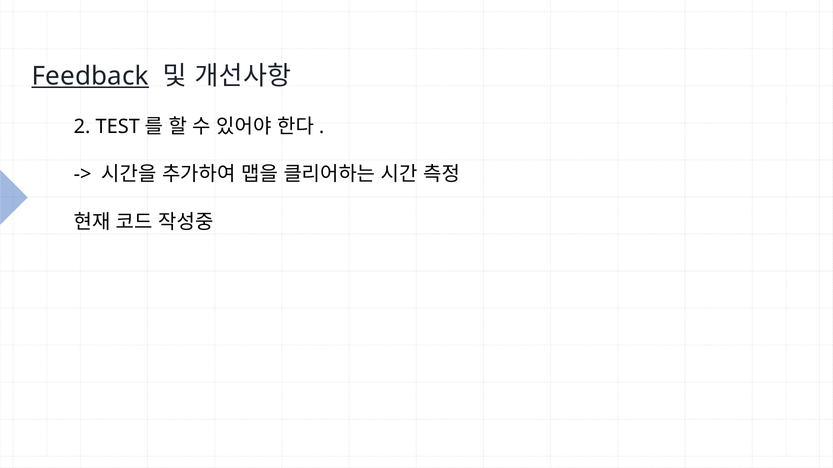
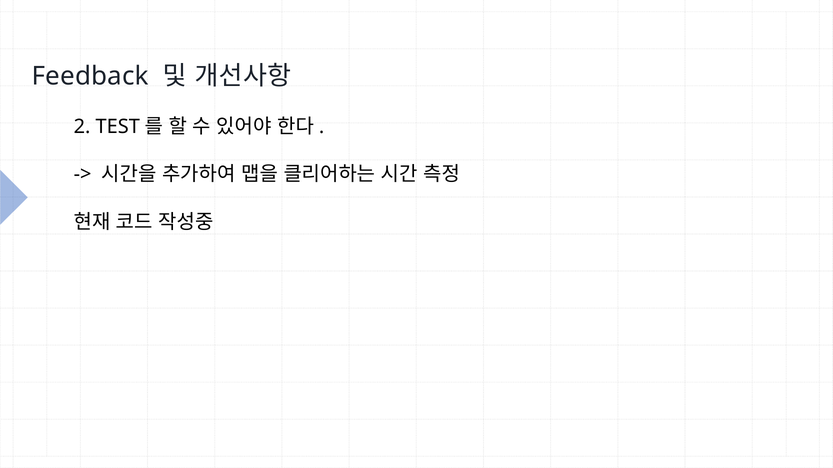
Feedback underline: present -> none
